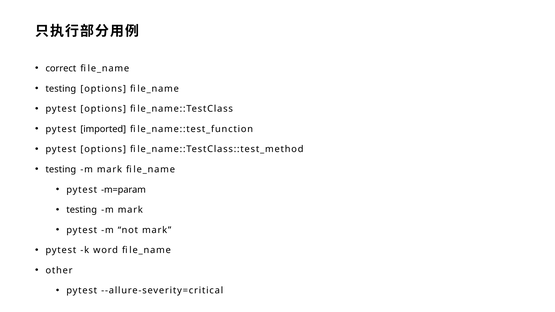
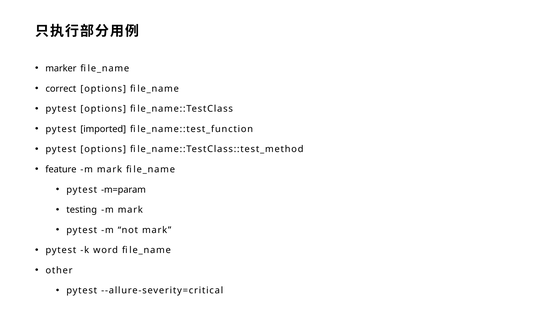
correct: correct -> marker
testing at (61, 89): testing -> correct
testing at (61, 170): testing -> feature
